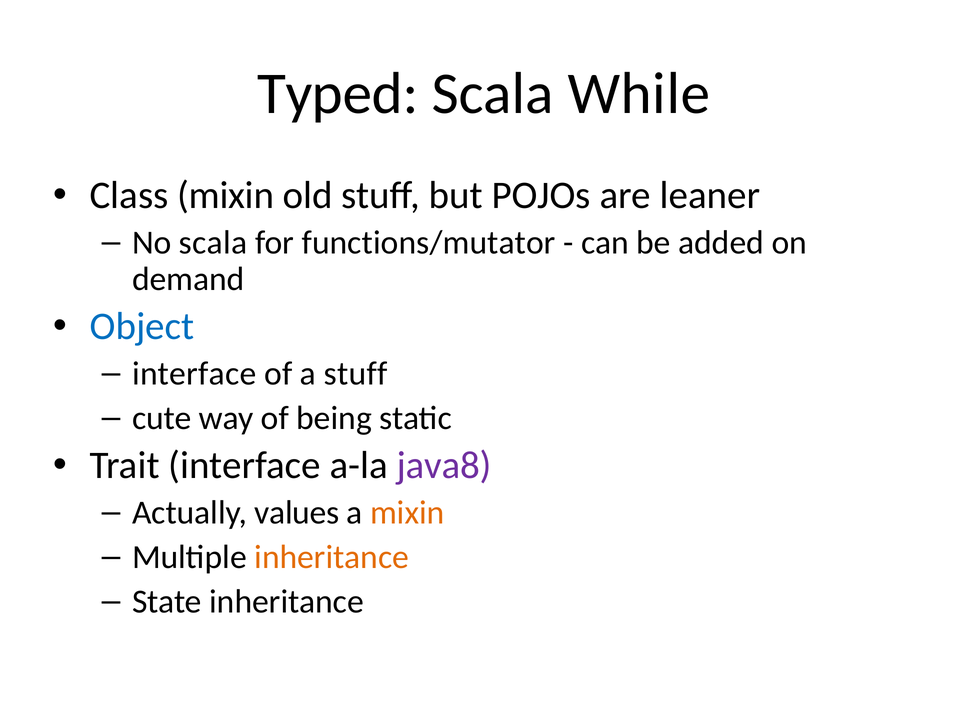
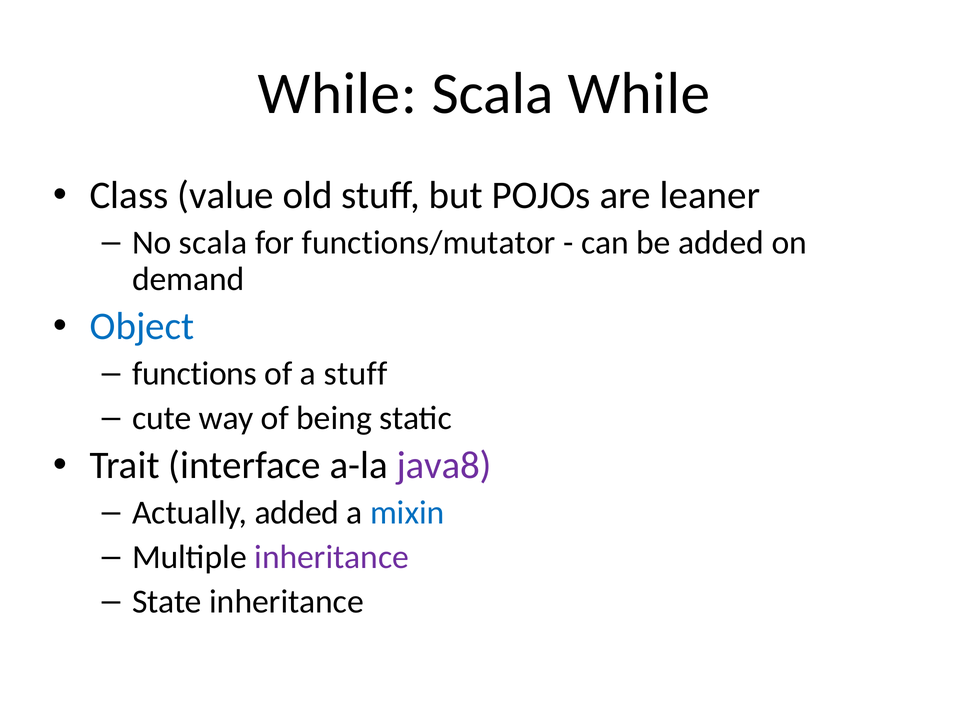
Typed at (338, 94): Typed -> While
Class mixin: mixin -> value
interface at (194, 374): interface -> functions
Actually values: values -> added
mixin at (407, 513) colour: orange -> blue
inheritance at (332, 557) colour: orange -> purple
